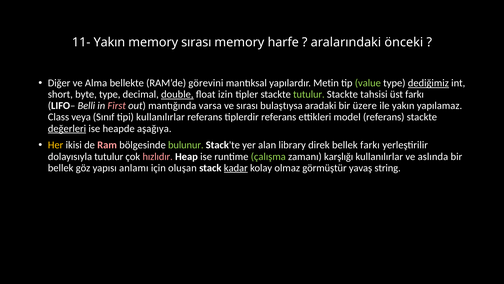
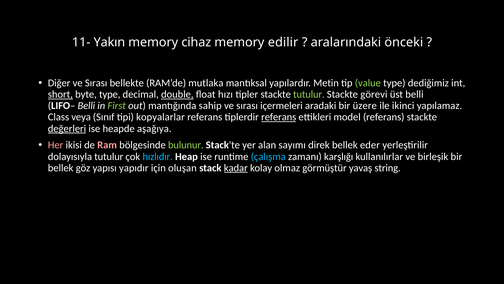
memory sırası: sırası -> cihaz
harfe: harfe -> edilir
Alma at (96, 83): Alma -> Sırası
görevini: görevini -> mutlaka
dediğimiz underline: present -> none
short underline: none -> present
izin: izin -> hızı
tahsisi: tahsisi -> görevi
üst farkı: farkı -> belli
First colour: pink -> light green
varsa: varsa -> sahip
bulaştıysa: bulaştıysa -> içermeleri
ile yakın: yakın -> ikinci
tipi kullanılırlar: kullanılırlar -> kopyalarlar
referans at (279, 117) underline: none -> present
Her colour: yellow -> pink
library: library -> sayımı
bellek farkı: farkı -> eder
hızlıdır colour: pink -> light blue
çalışma colour: light green -> light blue
aslında: aslında -> birleşik
anlamı: anlamı -> yapıdır
